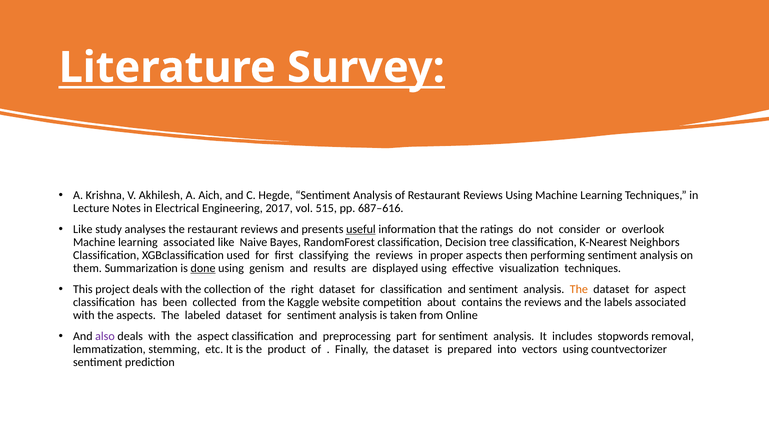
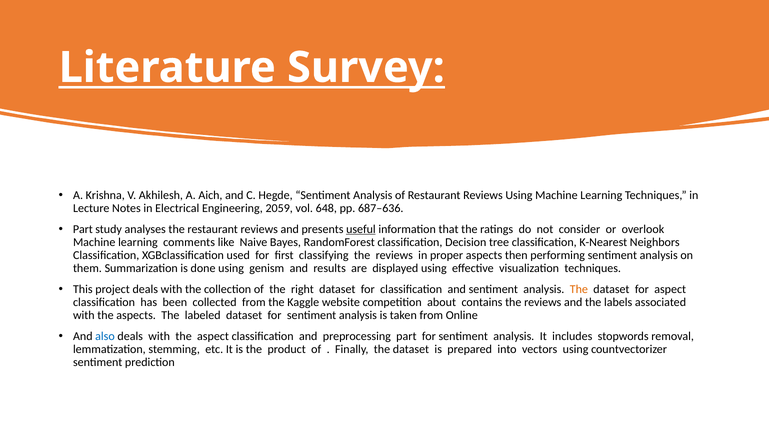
2017: 2017 -> 2059
515: 515 -> 648
687–616: 687–616 -> 687–636
Like at (83, 229): Like -> Part
learning associated: associated -> comments
done underline: present -> none
also colour: purple -> blue
